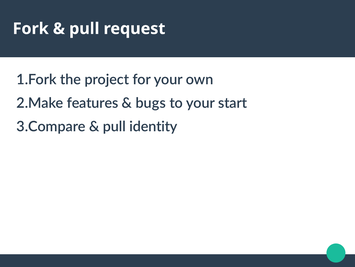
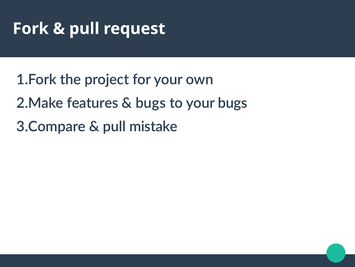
your start: start -> bugs
identity: identity -> mistake
